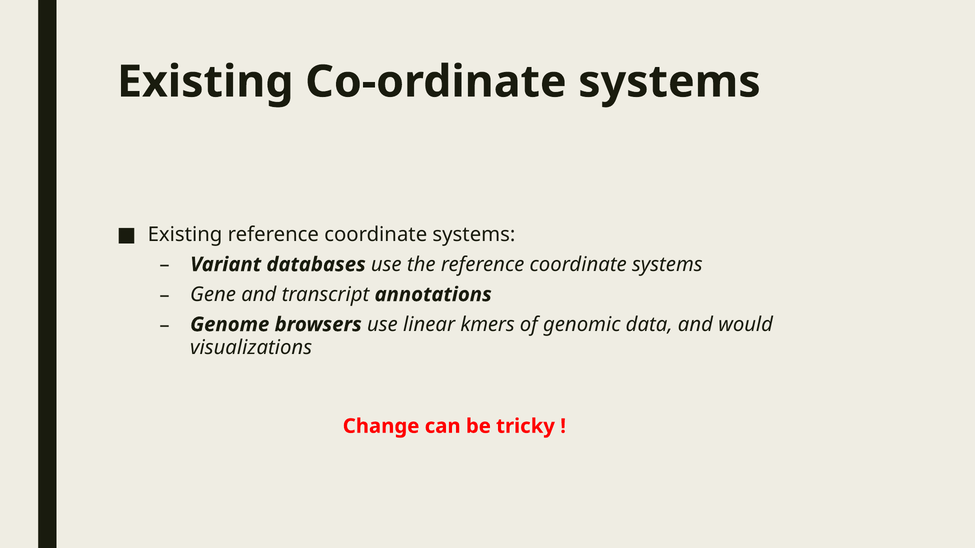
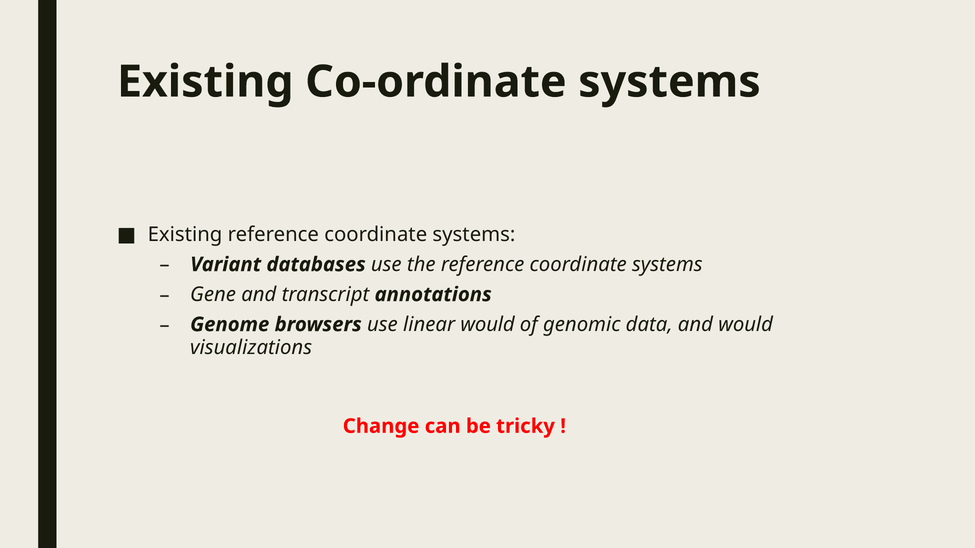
linear kmers: kmers -> would
